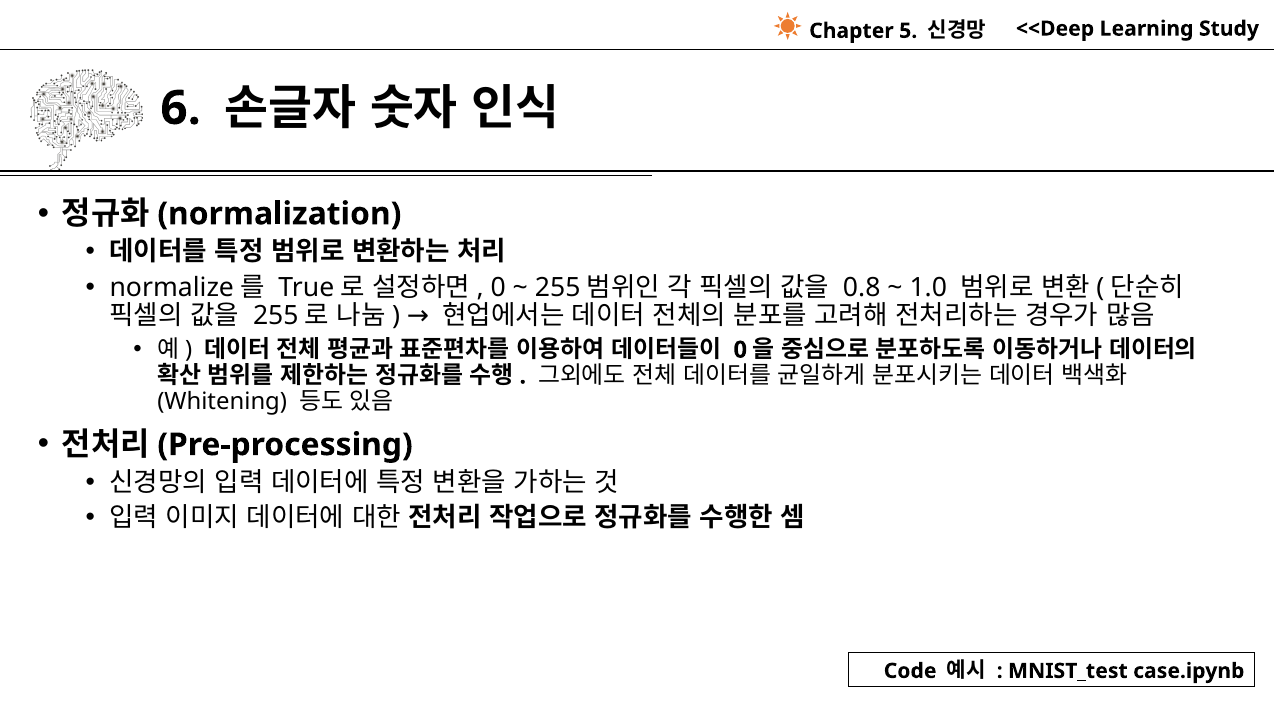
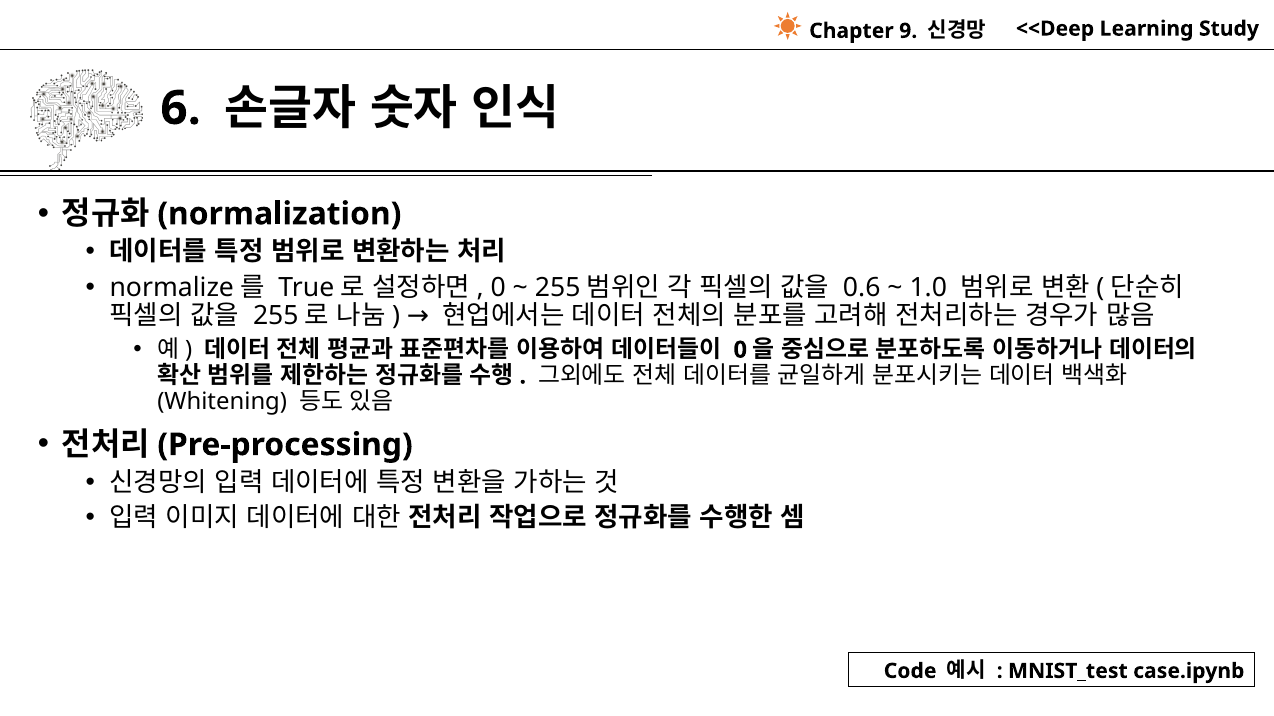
5: 5 -> 9
0.8: 0.8 -> 0.6
